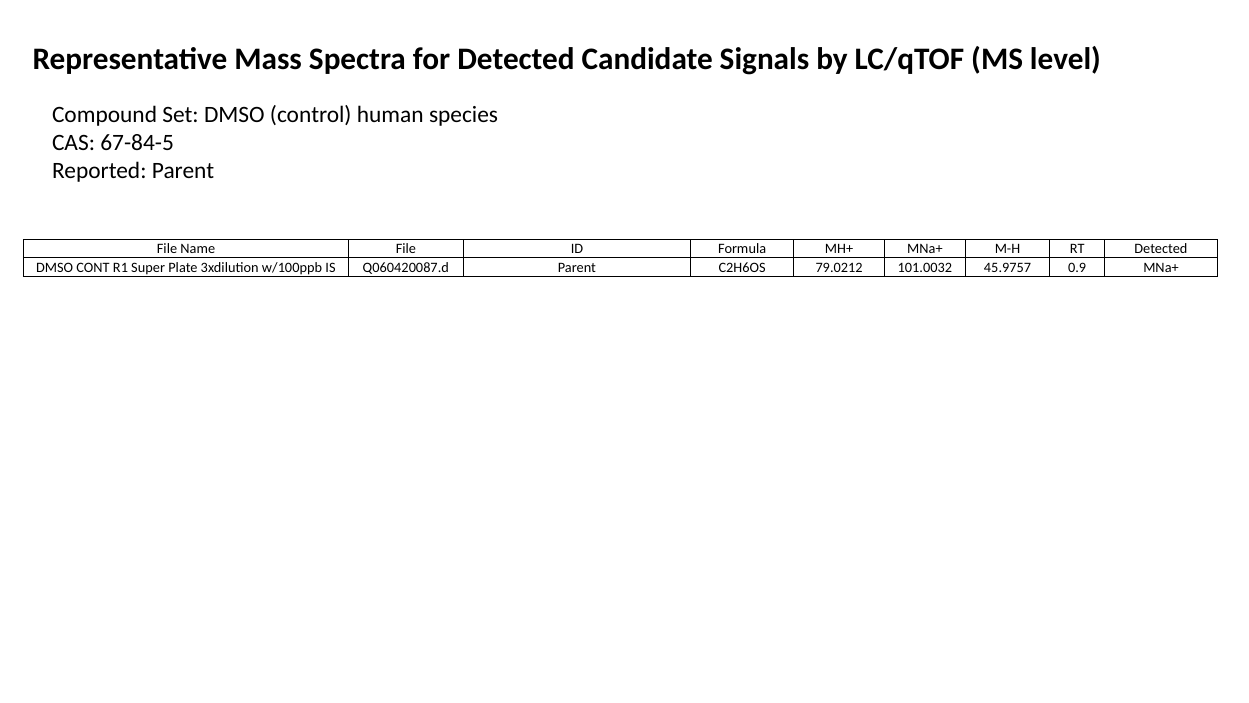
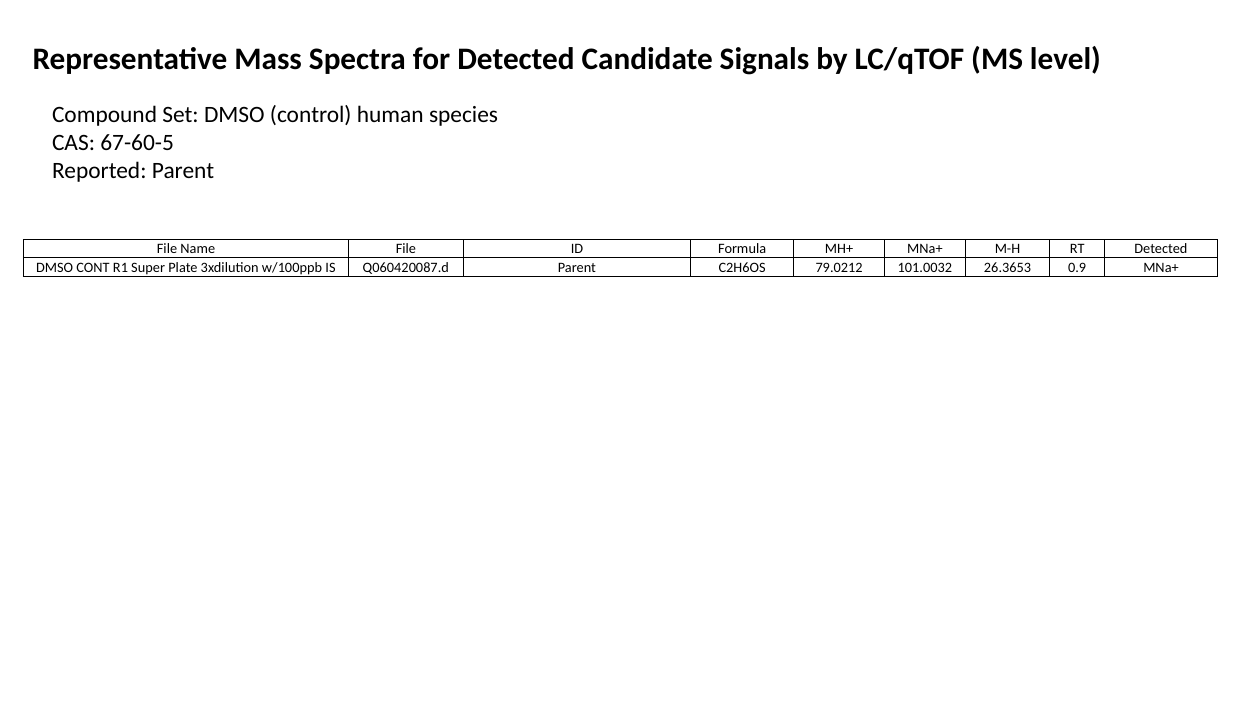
67-84-5: 67-84-5 -> 67-60-5
45.9757: 45.9757 -> 26.3653
